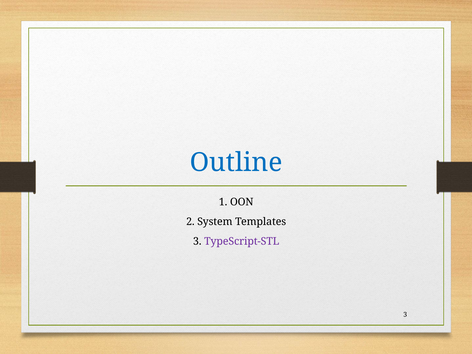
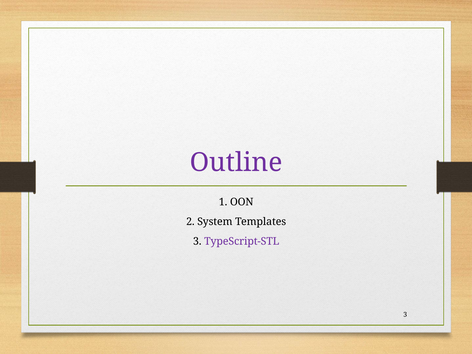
Outline colour: blue -> purple
